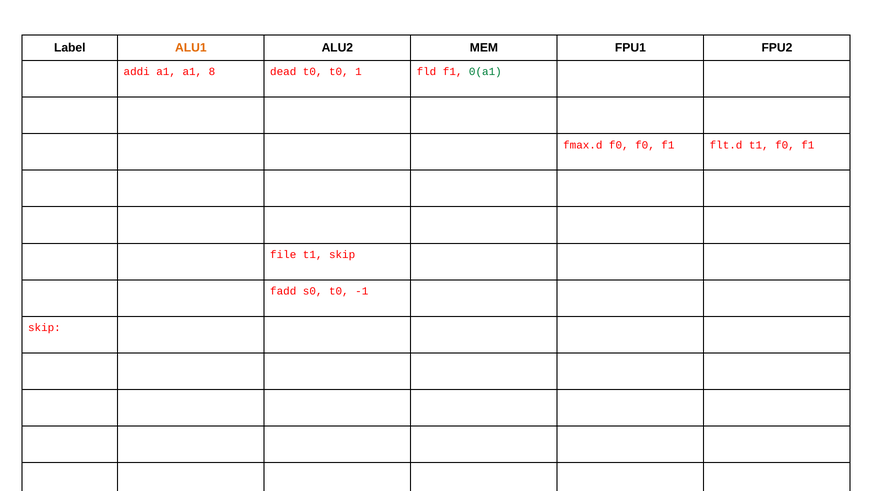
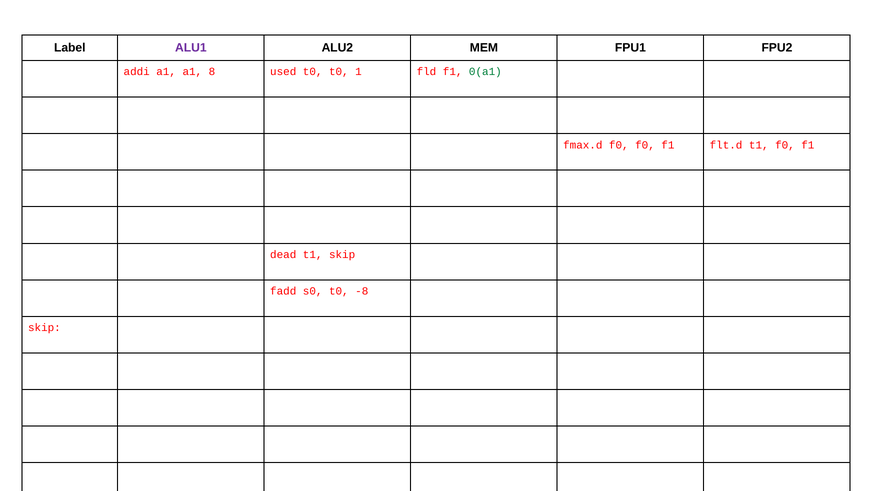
ALU1 colour: orange -> purple
dead: dead -> used
file: file -> dead
-1 at (362, 291): -1 -> -8
